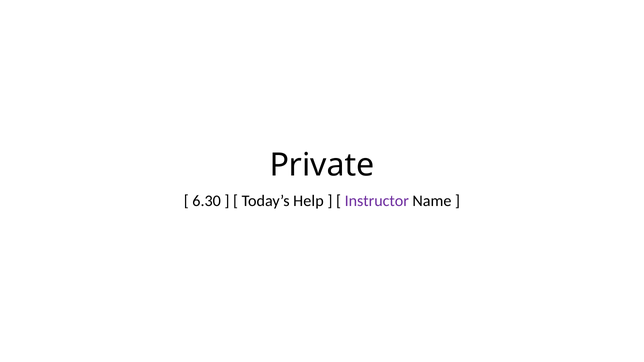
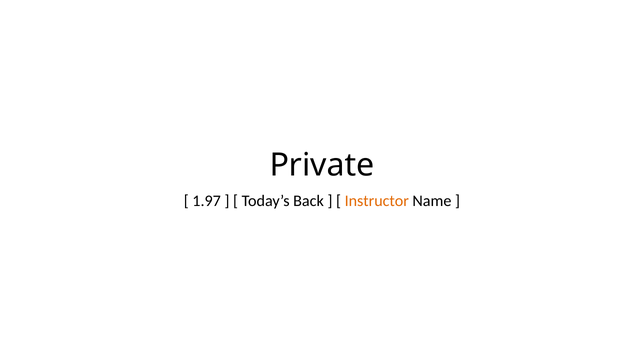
6.30: 6.30 -> 1.97
Help: Help -> Back
Instructor colour: purple -> orange
